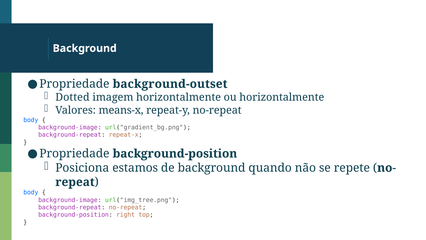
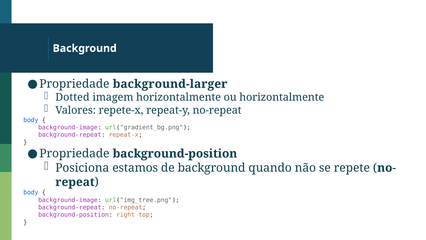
background-outset: background-outset -> background-larger
means-x: means-x -> repete-x
